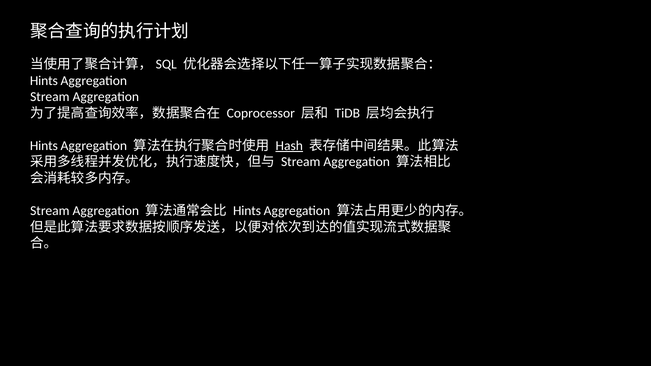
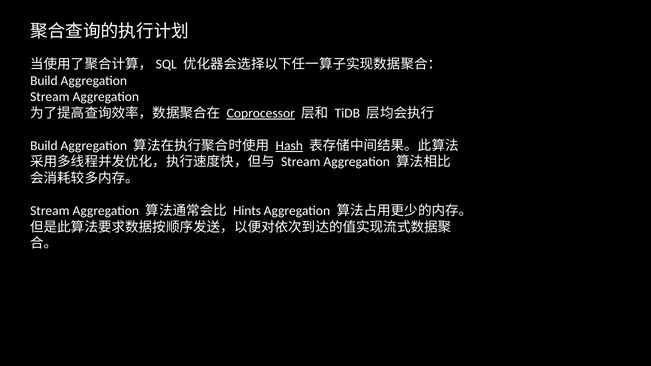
Hints at (44, 81): Hints -> Build
Coprocessor underline: none -> present
Hints at (44, 146): Hints -> Build
